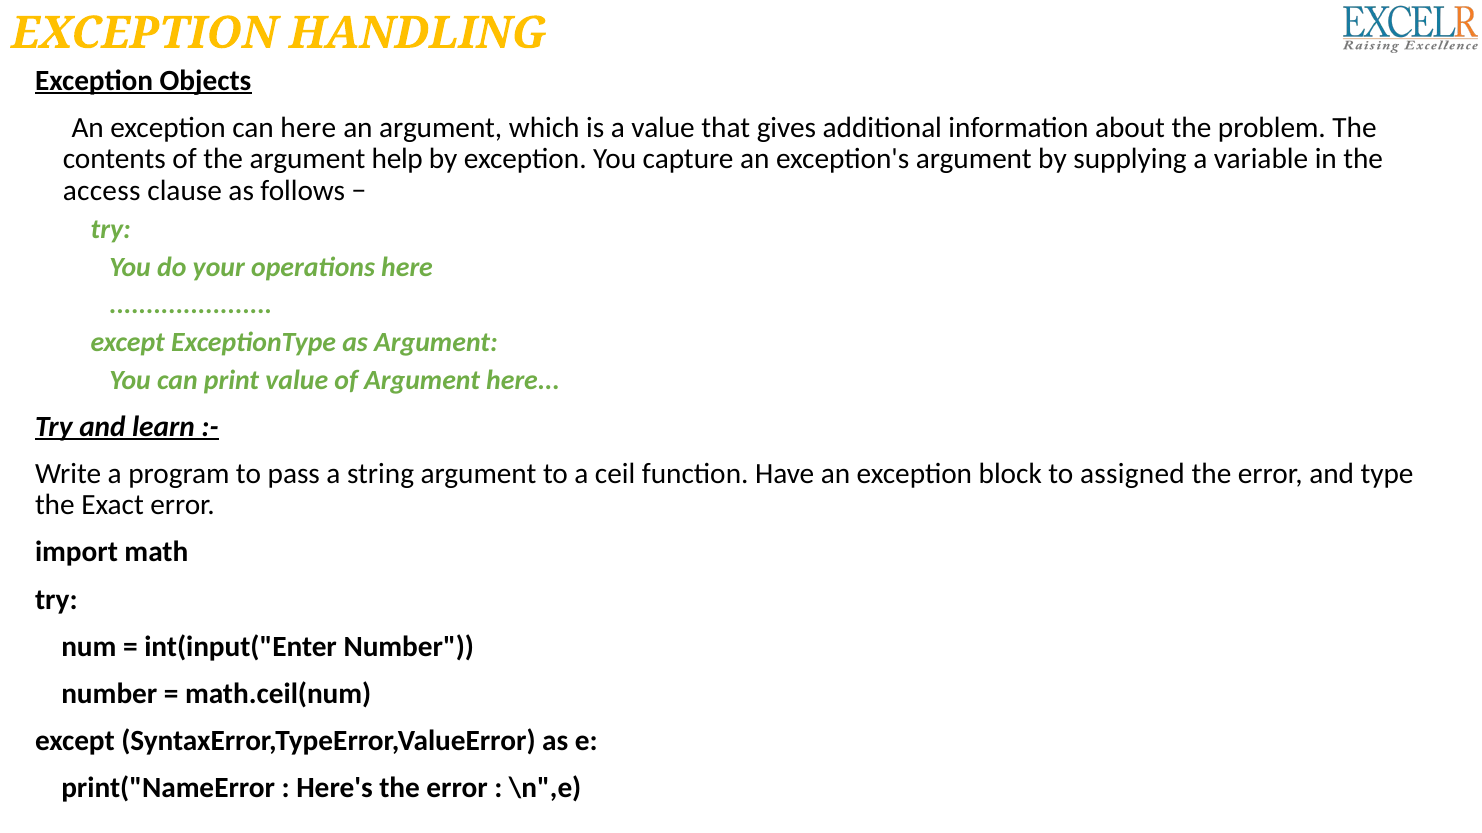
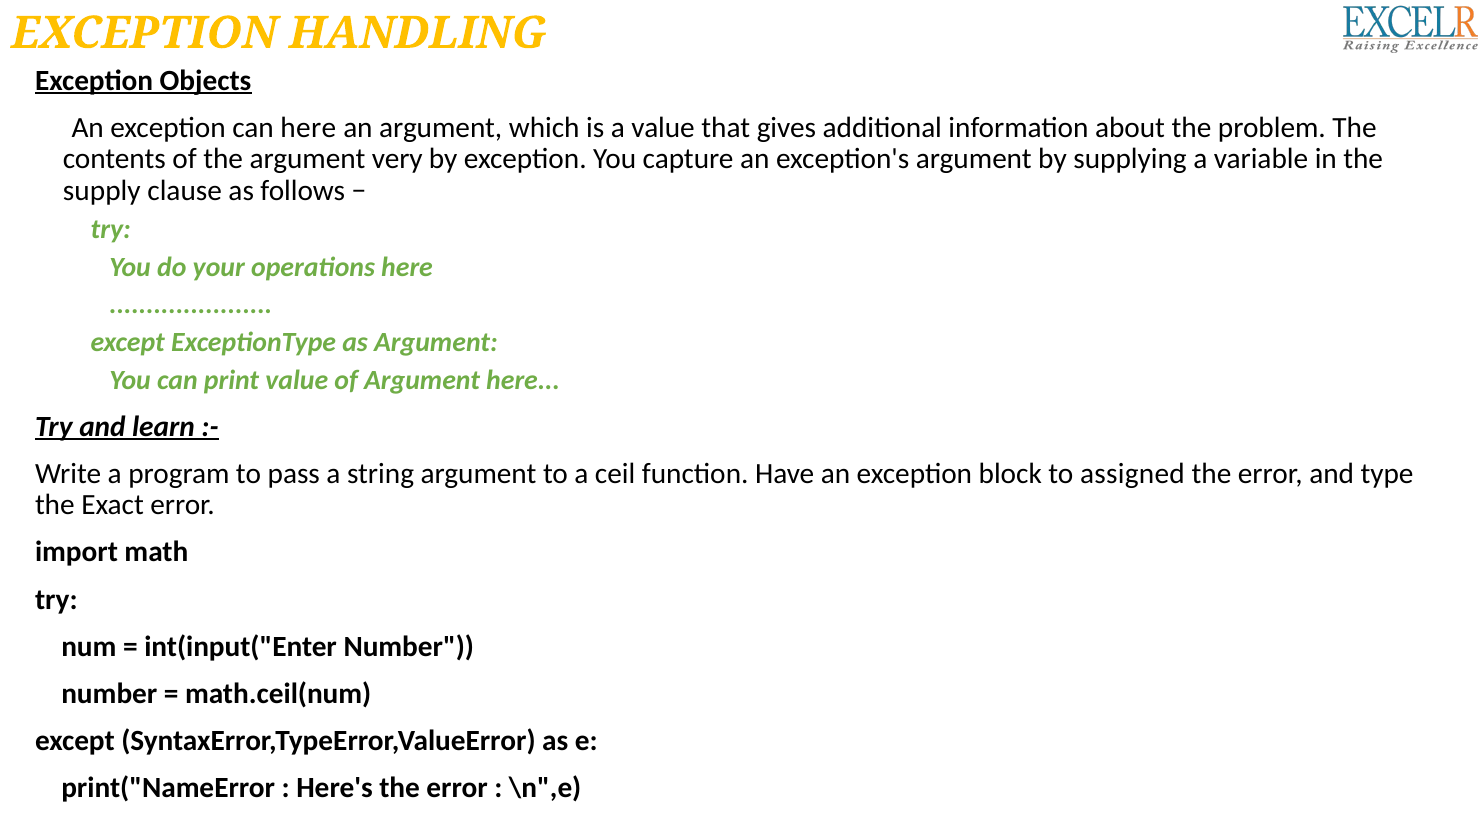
help: help -> very
access: access -> supply
